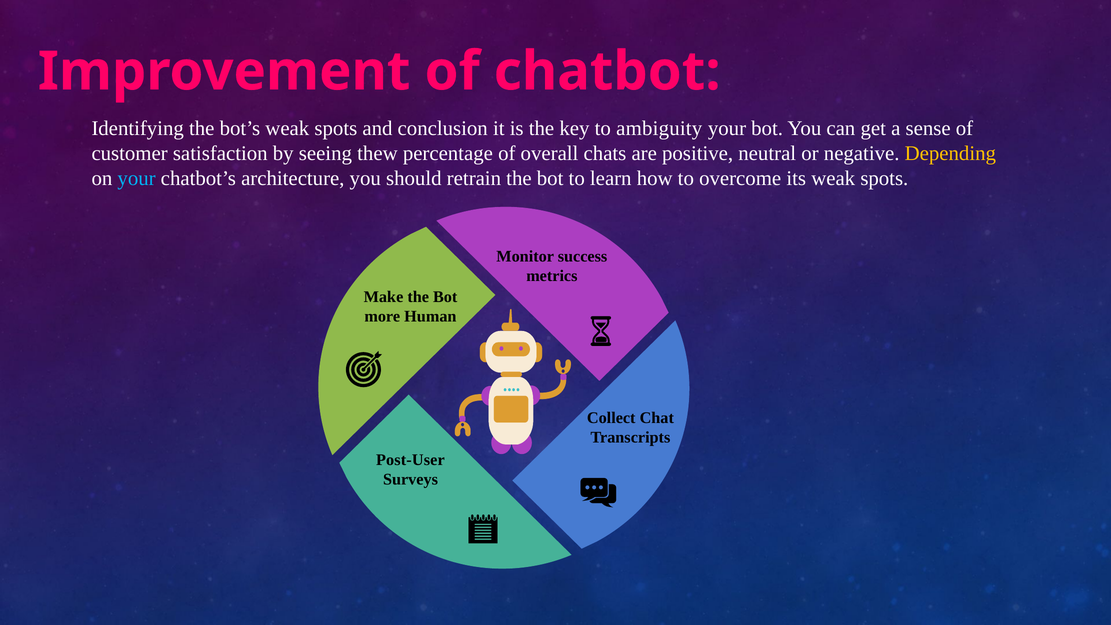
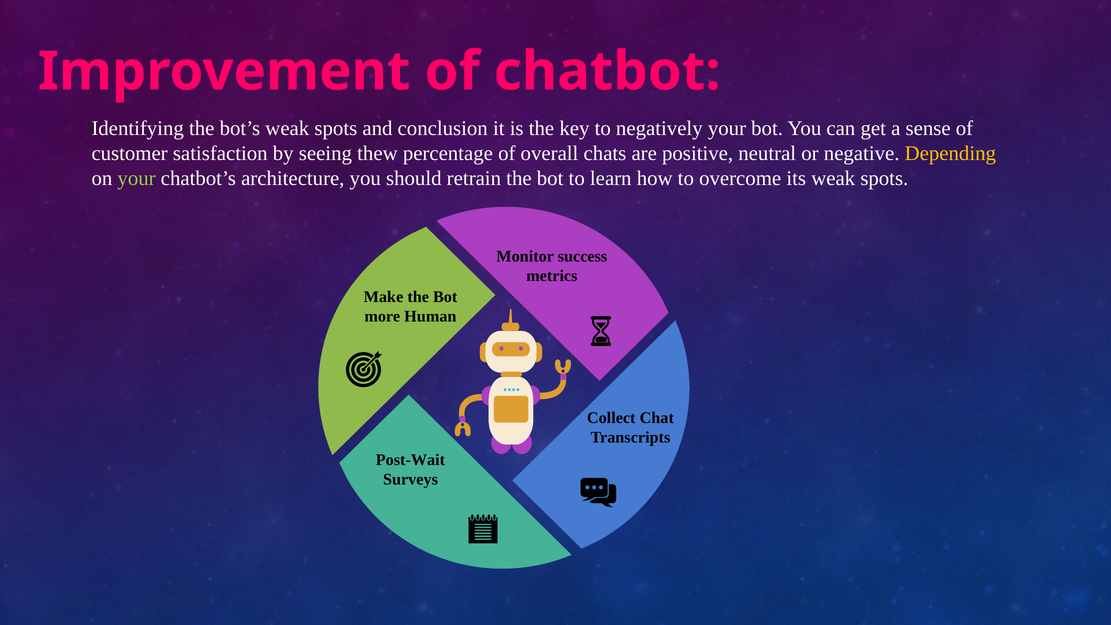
ambiguity: ambiguity -> negatively
your at (137, 179) colour: light blue -> light green
Post-User: Post-User -> Post-Wait
